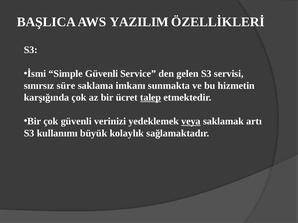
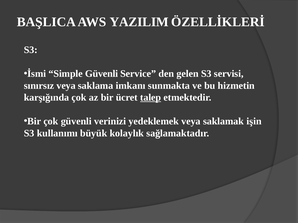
sınırsız süre: süre -> veya
veya at (191, 122) underline: present -> none
artı: artı -> işin
